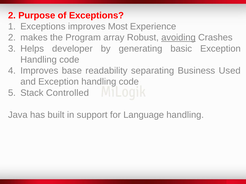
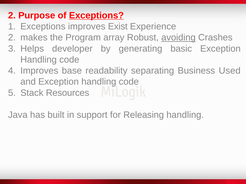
Exceptions at (96, 15) underline: none -> present
Most: Most -> Exist
Controlled: Controlled -> Resources
Language: Language -> Releasing
